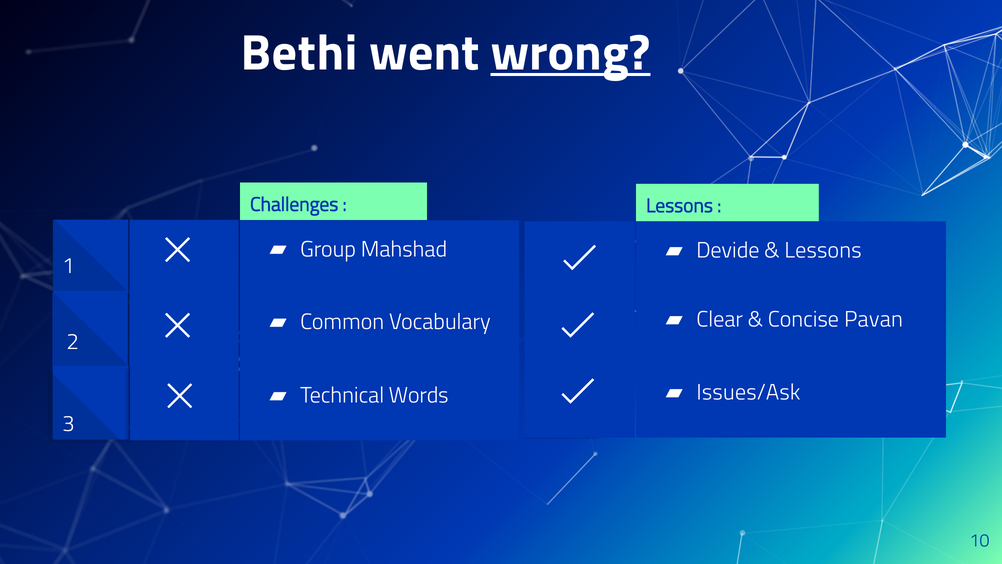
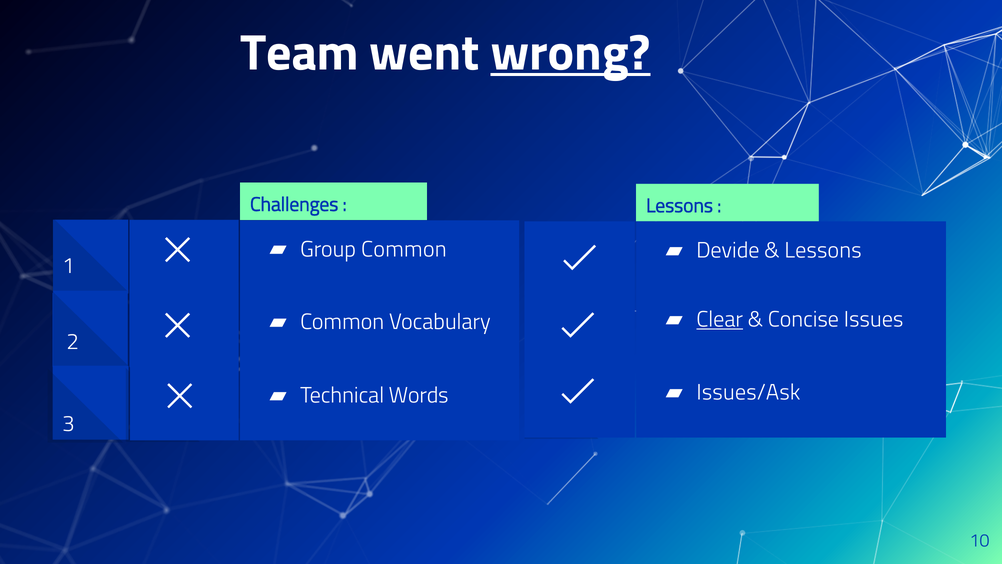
Bethi: Bethi -> Team
Group Mahshad: Mahshad -> Common
Clear underline: none -> present
Pavan: Pavan -> Issues
